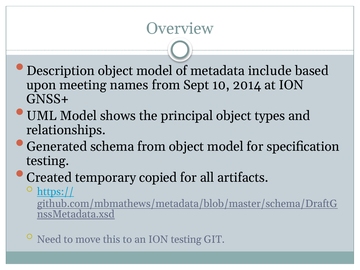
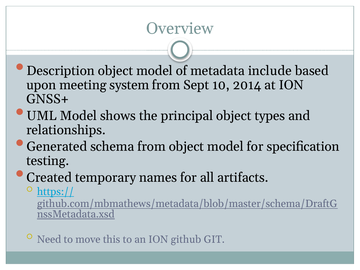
names: names -> system
copied: copied -> names
ION testing: testing -> github
